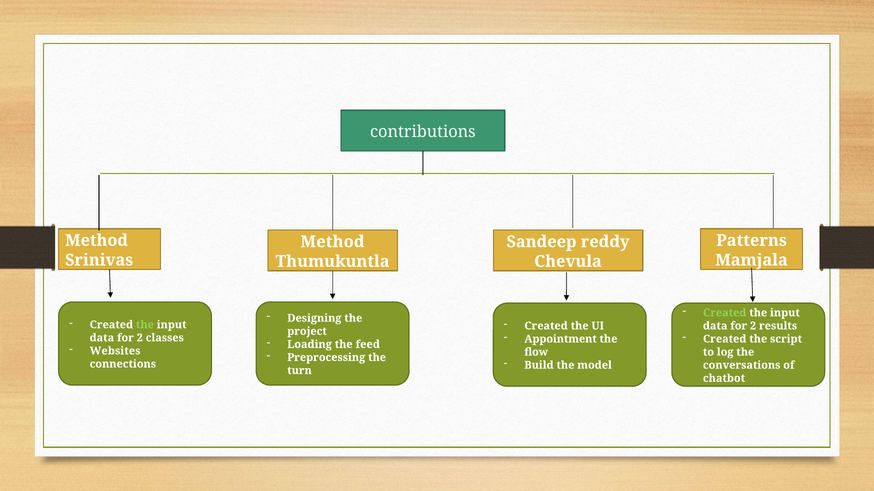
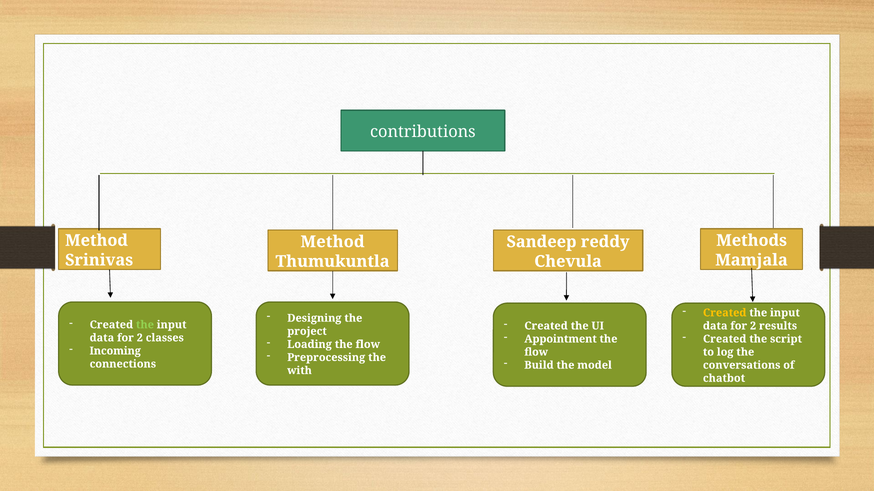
Patterns: Patterns -> Methods
Created at (725, 313) colour: light green -> yellow
Loading the feed: feed -> flow
Websites: Websites -> Incoming
turn: turn -> with
